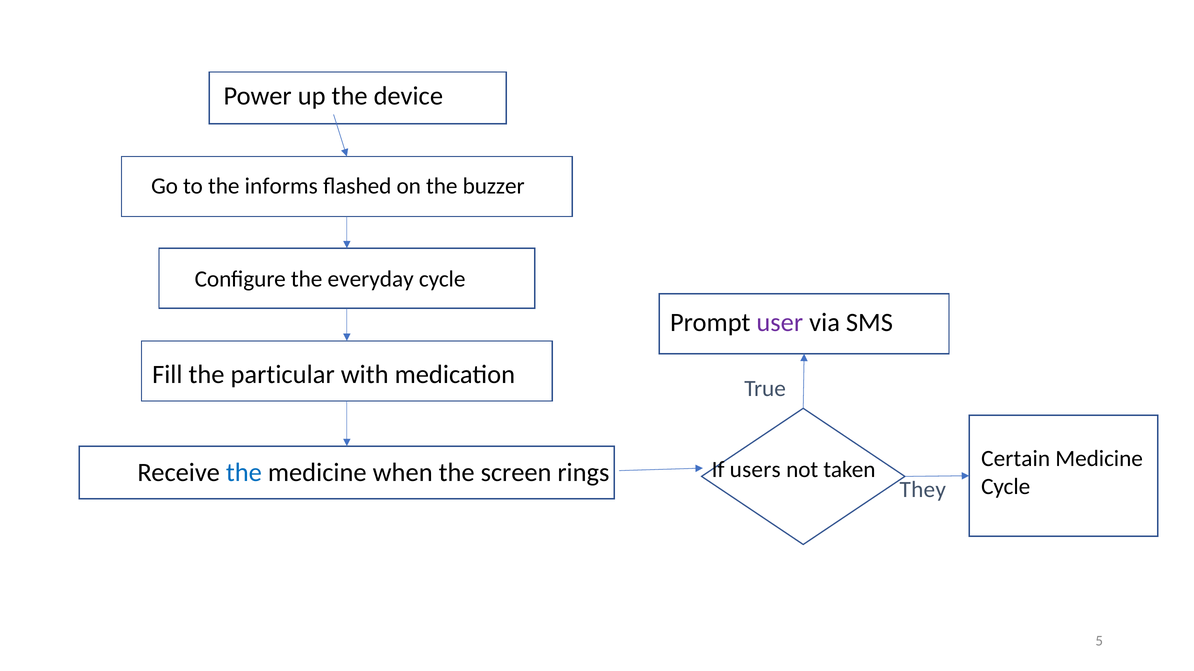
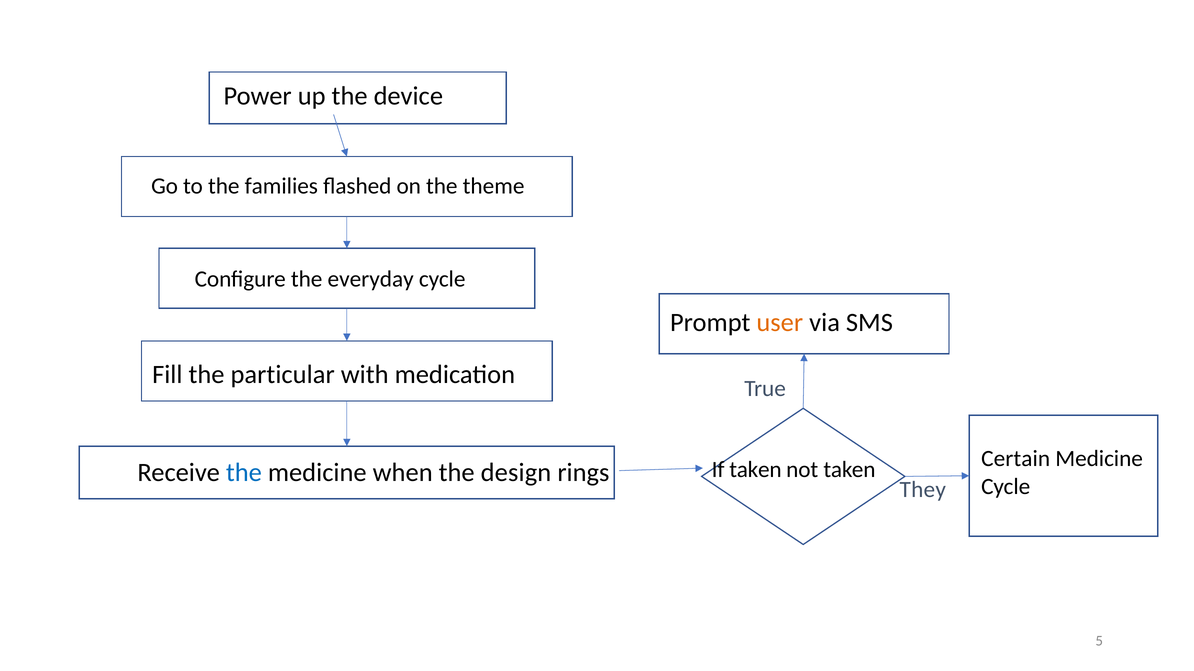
informs: informs -> families
buzzer: buzzer -> theme
user colour: purple -> orange
screen: screen -> design
If users: users -> taken
